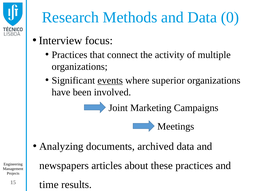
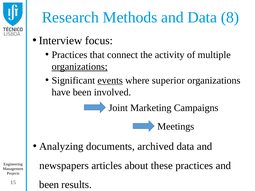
0: 0 -> 8
organizations at (80, 67) underline: none -> present
time at (49, 185): time -> been
